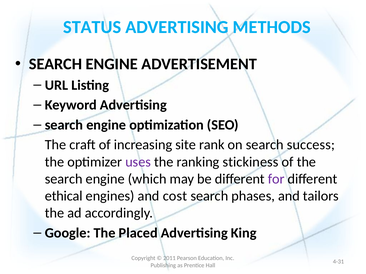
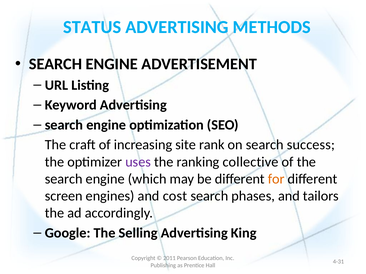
stickiness: stickiness -> collective
for colour: purple -> orange
ethical: ethical -> screen
Placed: Placed -> Selling
